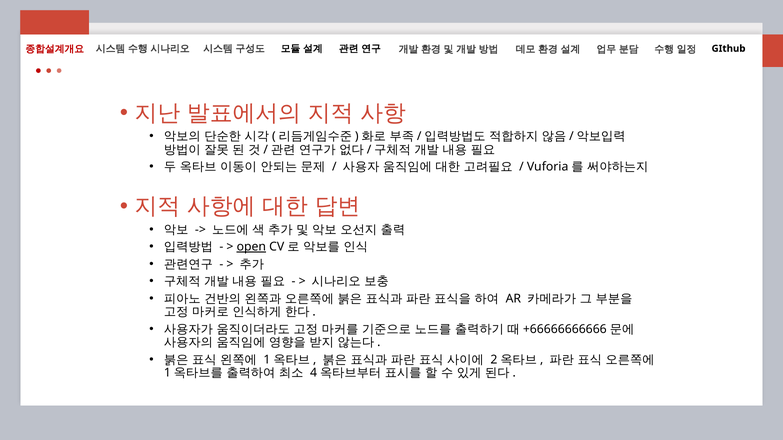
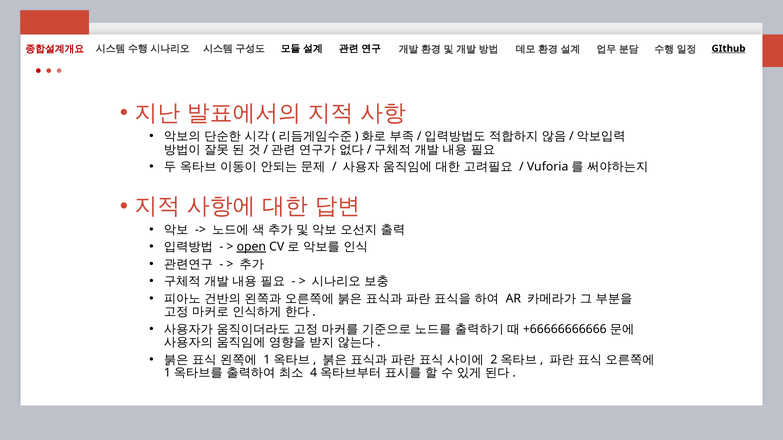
GIthub underline: none -> present
